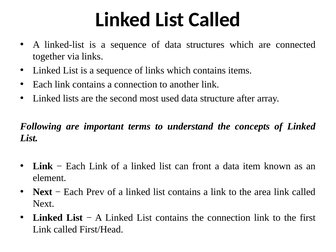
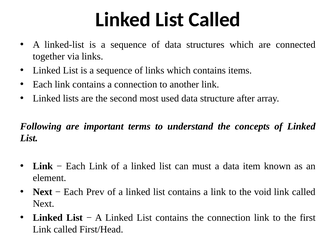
front: front -> must
area: area -> void
